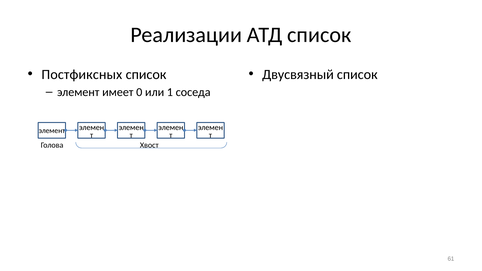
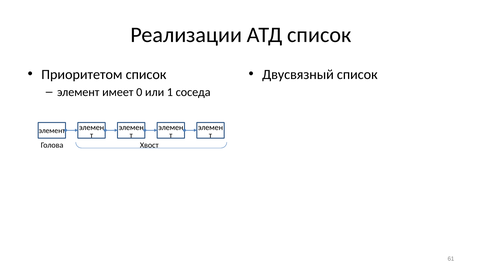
Постфиксных: Постфиксных -> Приоритетом
